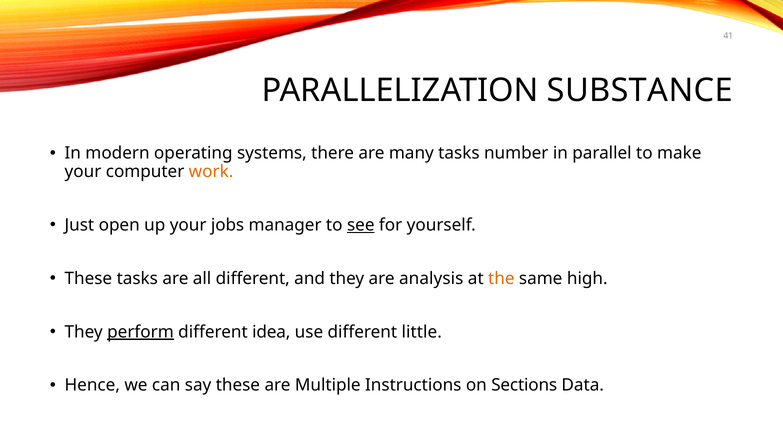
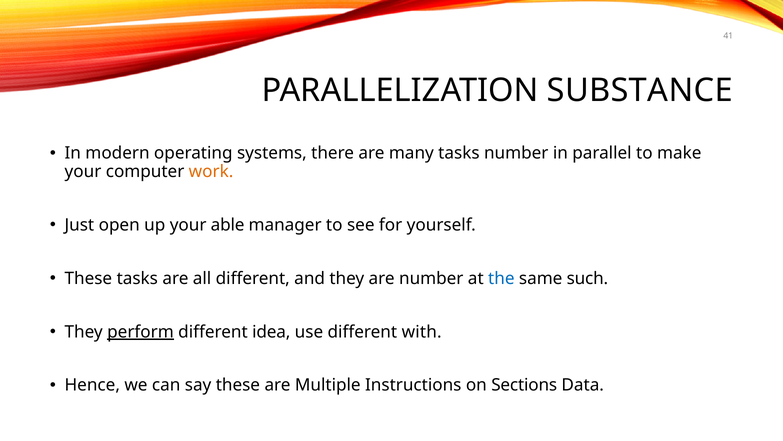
jobs: jobs -> able
see underline: present -> none
are analysis: analysis -> number
the colour: orange -> blue
high: high -> such
little: little -> with
